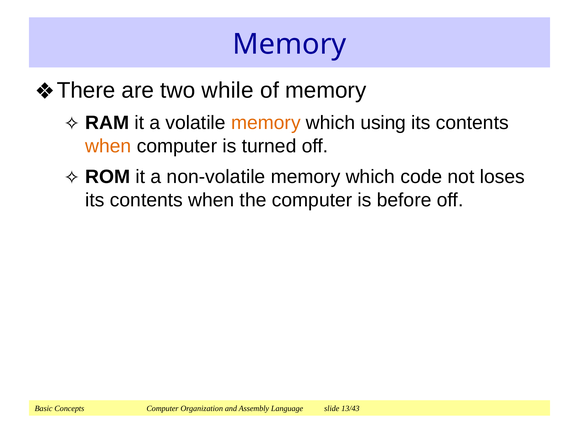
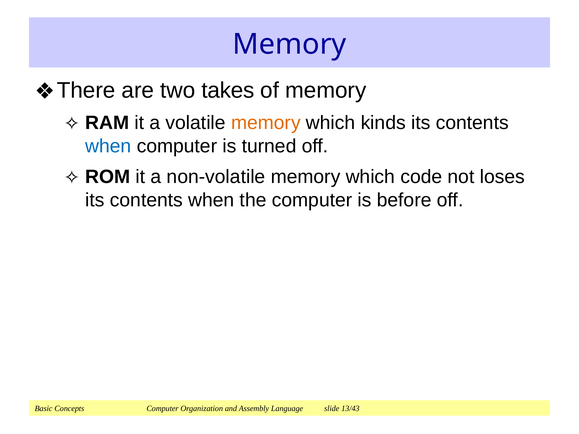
while: while -> takes
using: using -> kinds
when at (108, 146) colour: orange -> blue
